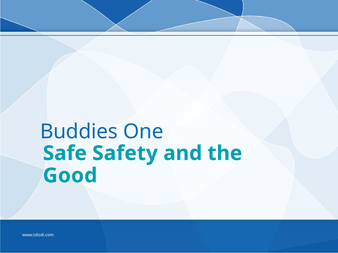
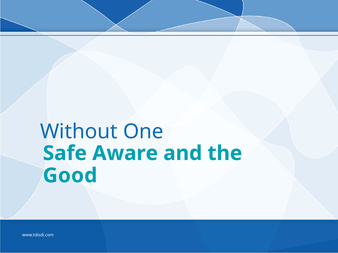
Buddies: Buddies -> Without
Safety: Safety -> Aware
